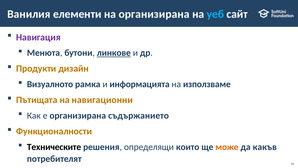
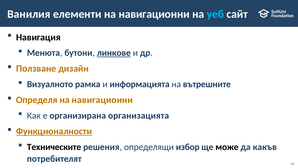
елементи на организирана: организирана -> навигационни
Навигация colour: purple -> black
Продукти: Продукти -> Ползване
използваме: използваме -> вътрешните
Пътищата: Пътищата -> Определя
съдържанието: съдържанието -> организацията
Функционалности underline: none -> present
които: които -> избор
може colour: orange -> black
